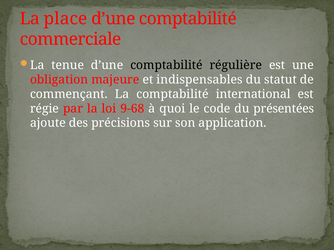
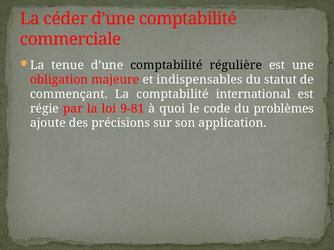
place: place -> céder
9-68: 9-68 -> 9-81
présentées: présentées -> problèmes
